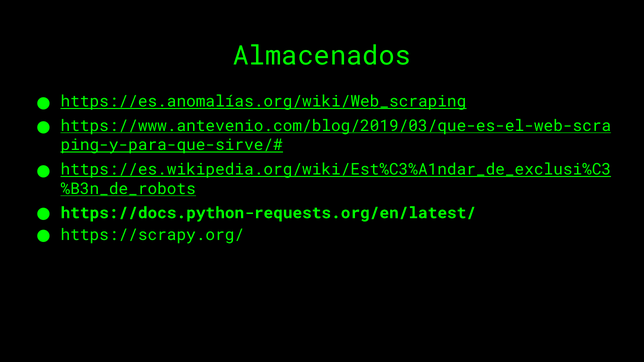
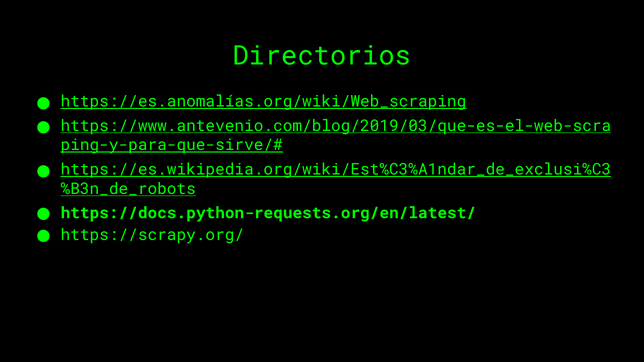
Almacenados: Almacenados -> Directorios
